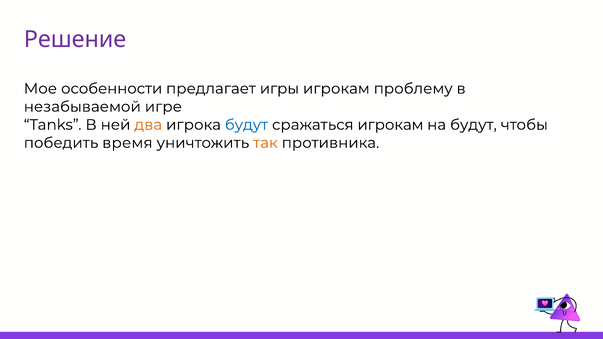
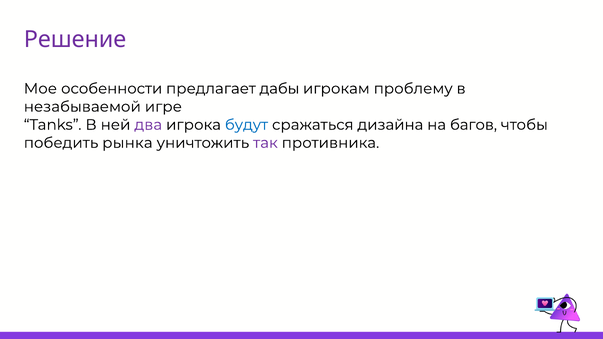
игры: игры -> дабы
два colour: orange -> purple
сражаться игрокам: игрокам -> дизайна
на будут: будут -> багов
время: время -> рынка
так colour: orange -> purple
